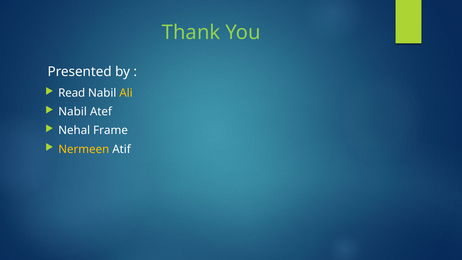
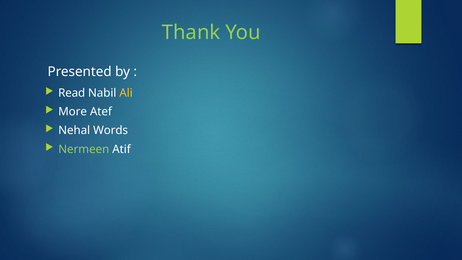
Nabil at (73, 112): Nabil -> More
Frame: Frame -> Words
Nermeen colour: yellow -> light green
